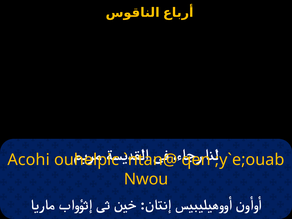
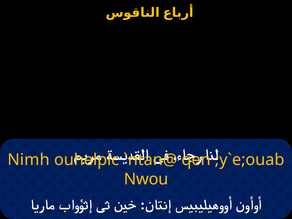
Acohi: Acohi -> Nimh
